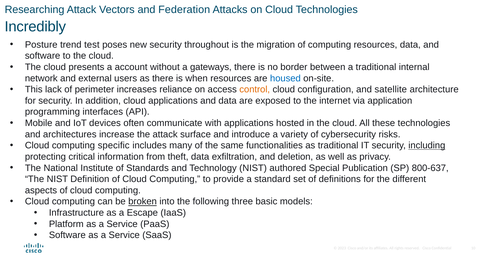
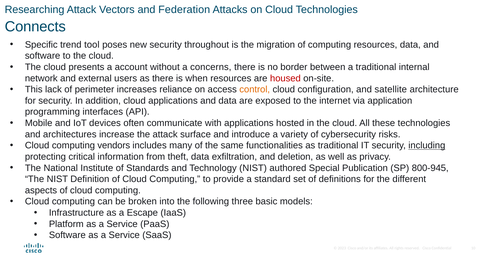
Incredibly: Incredibly -> Connects
Posture: Posture -> Specific
test: test -> tool
gateways: gateways -> concerns
housed colour: blue -> red
specific: specific -> vendors
800-637: 800-637 -> 800-945
broken underline: present -> none
